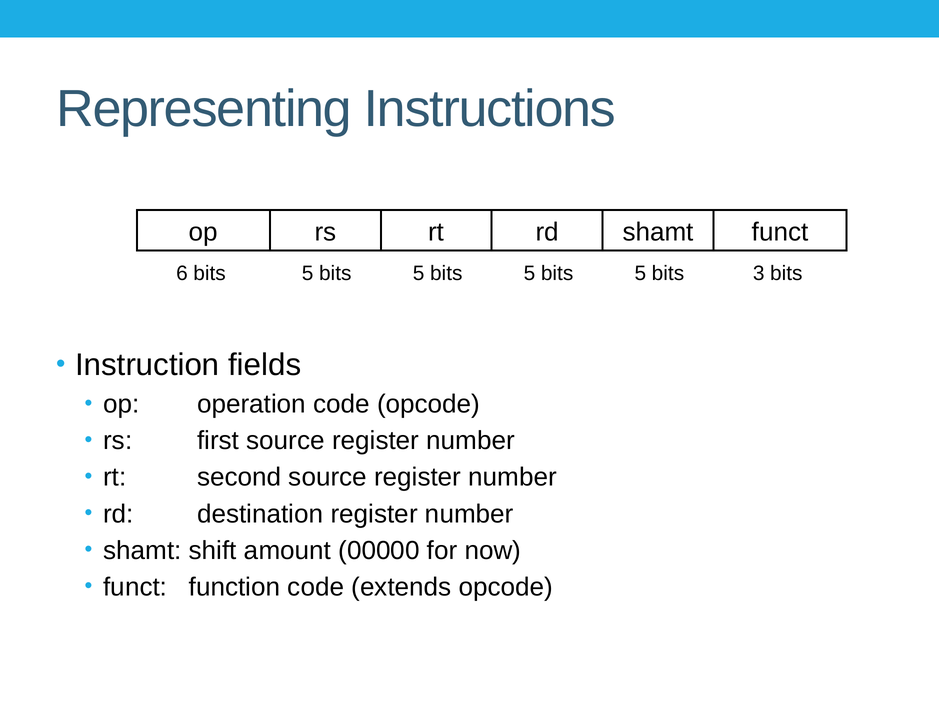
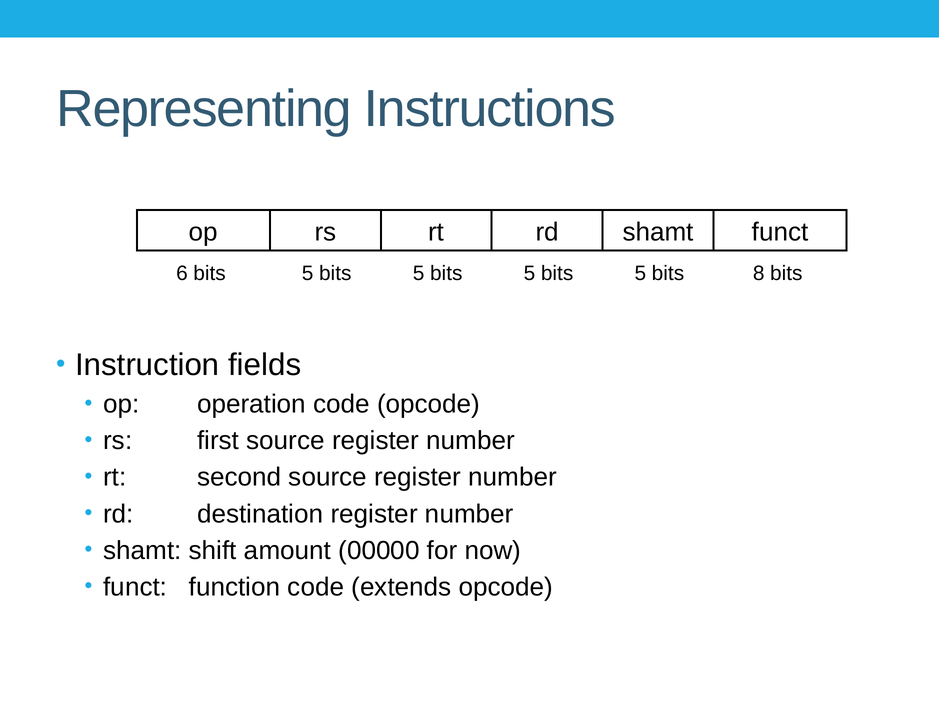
3: 3 -> 8
